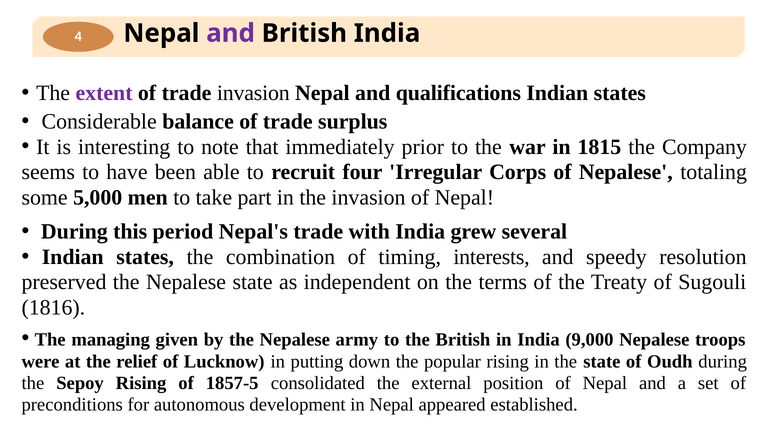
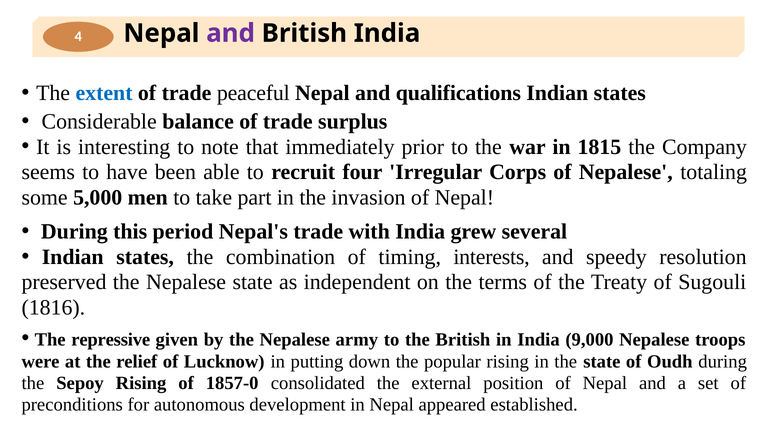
extent colour: purple -> blue
trade invasion: invasion -> peaceful
managing: managing -> repressive
1857-5: 1857-5 -> 1857-0
